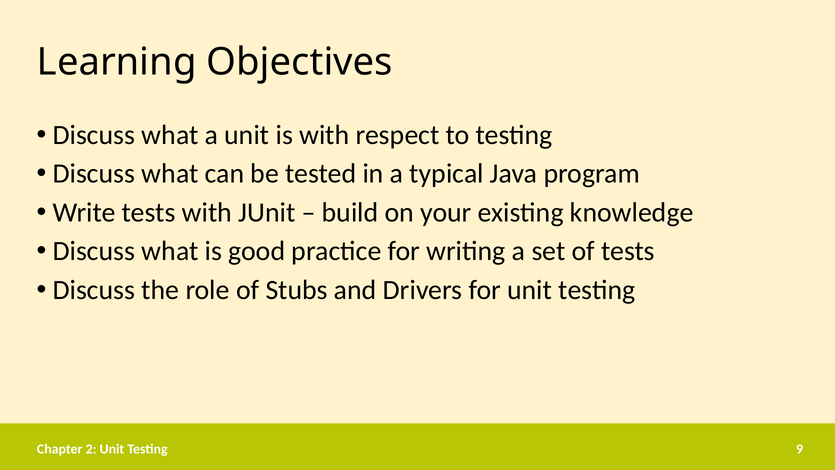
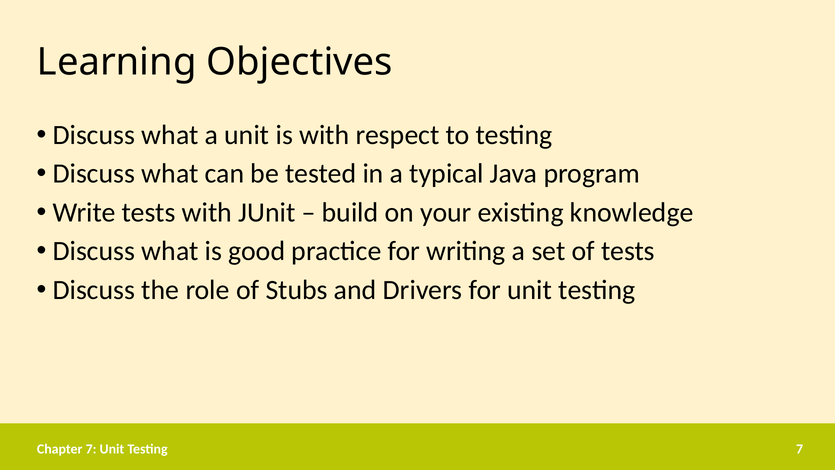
Chapter 2: 2 -> 7
Testing 9: 9 -> 7
